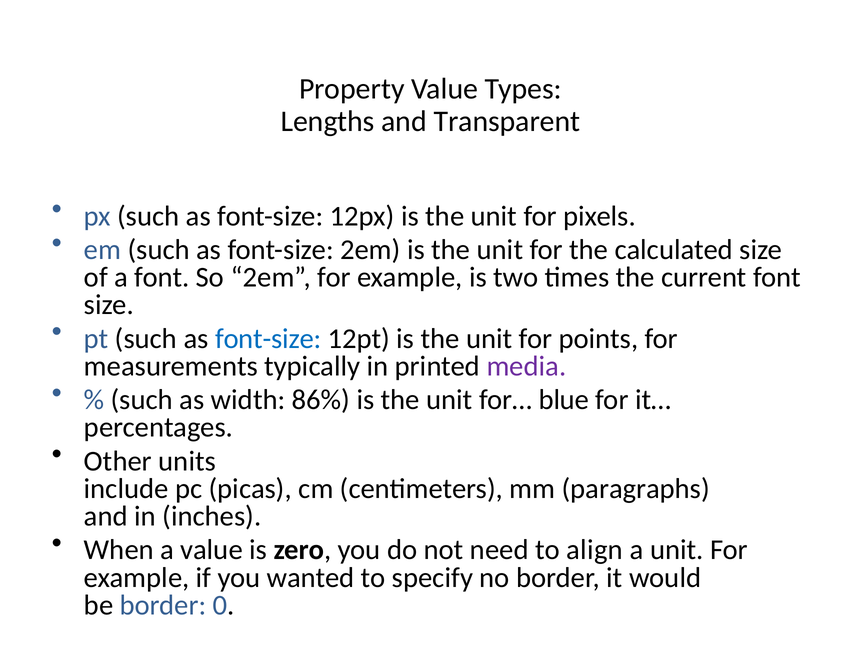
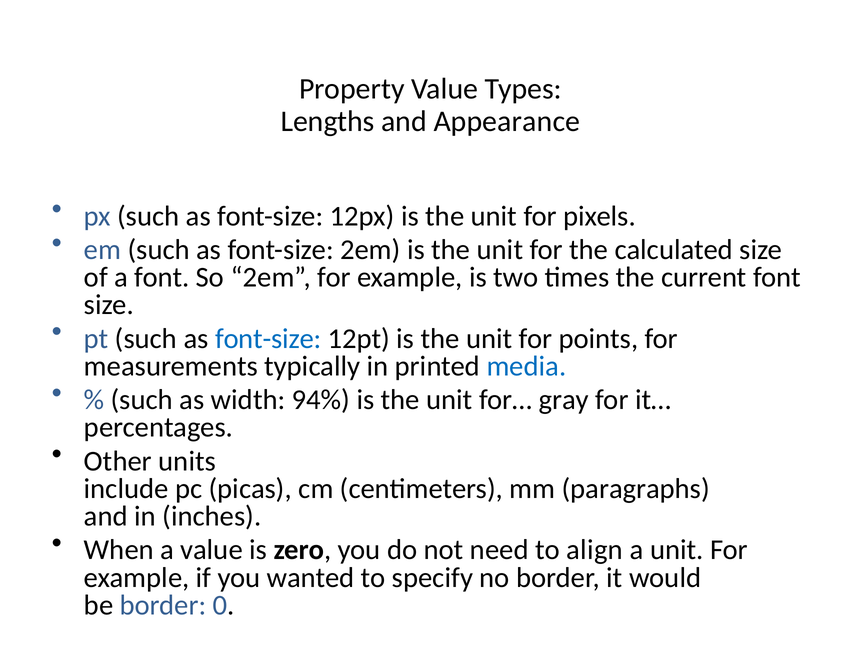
Transparent: Transparent -> Appearance
media colour: purple -> blue
86%: 86% -> 94%
blue: blue -> gray
